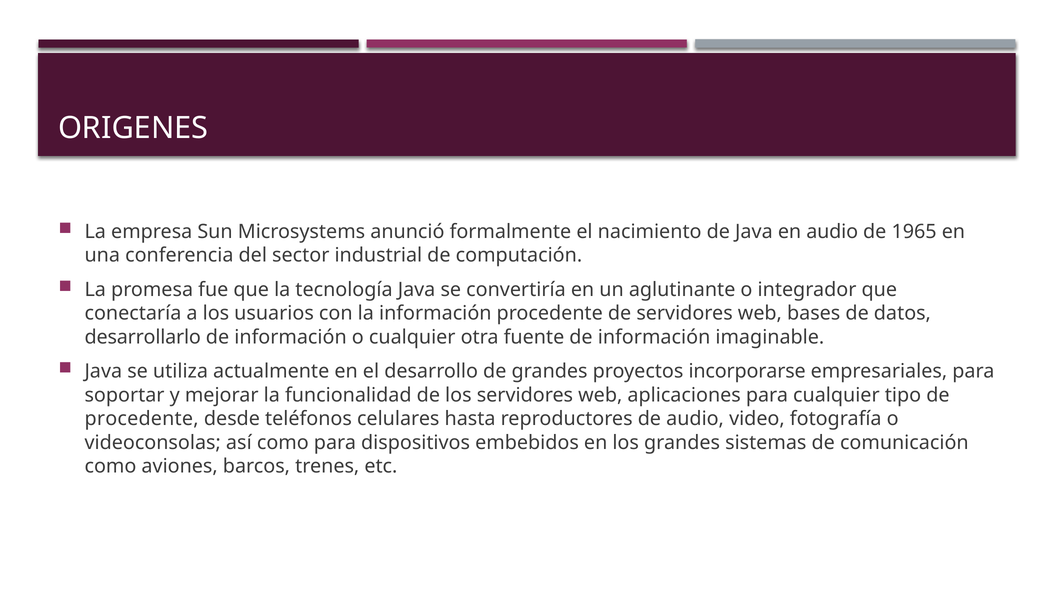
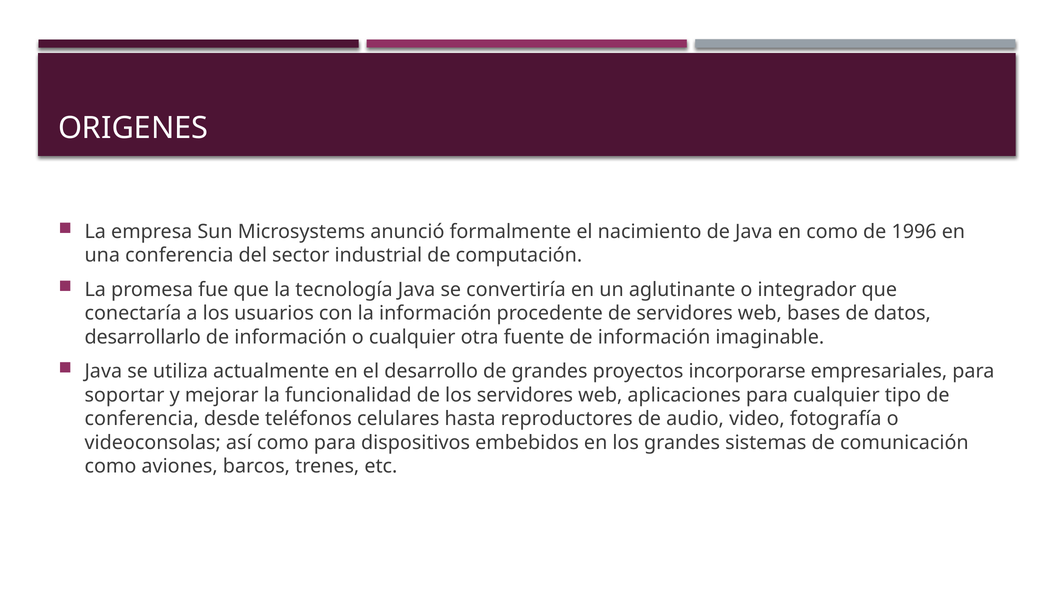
en audio: audio -> como
1965: 1965 -> 1996
procedente at (142, 419): procedente -> conferencia
